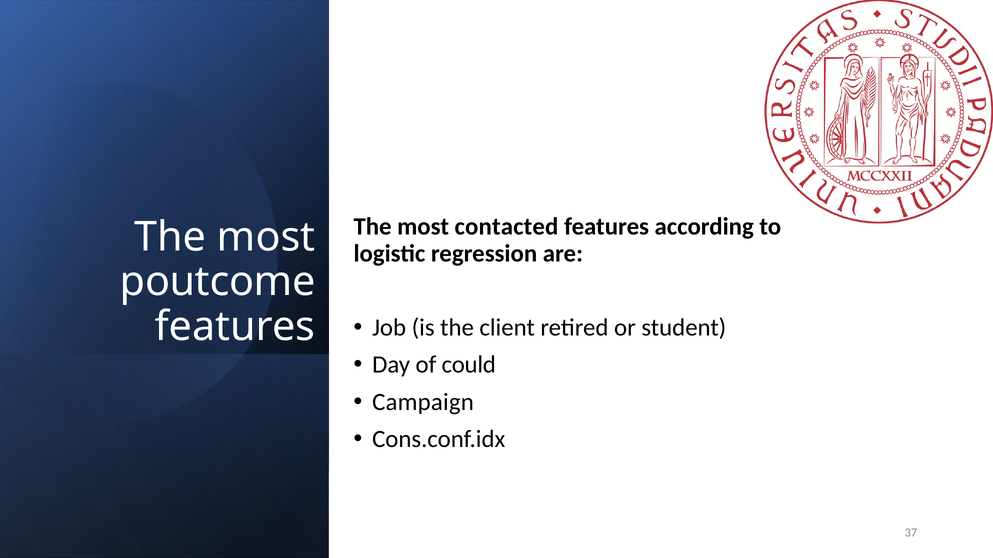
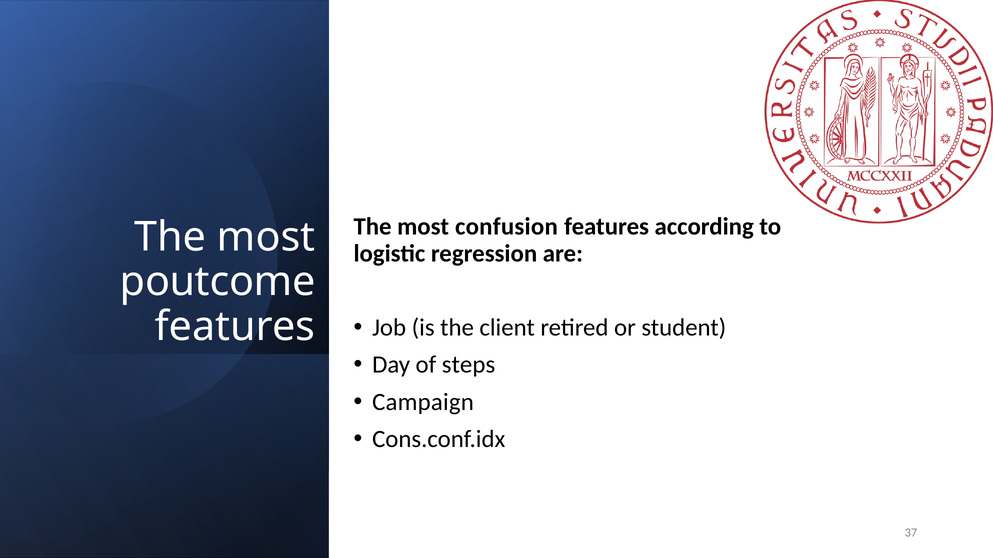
contacted: contacted -> confusion
could: could -> steps
